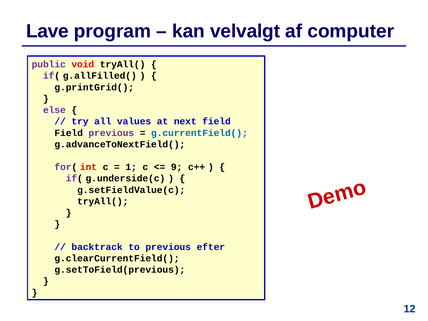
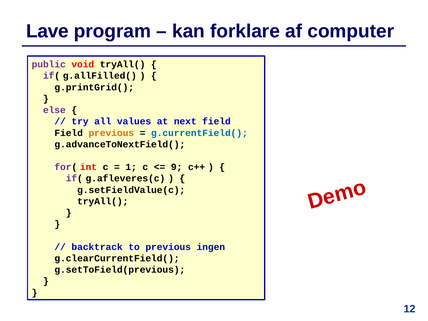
velvalgt: velvalgt -> forklare
previous at (111, 133) colour: purple -> orange
g.underside(c: g.underside(c -> g.afleveres(c
efter: efter -> ingen
